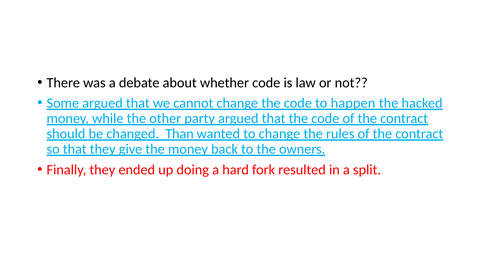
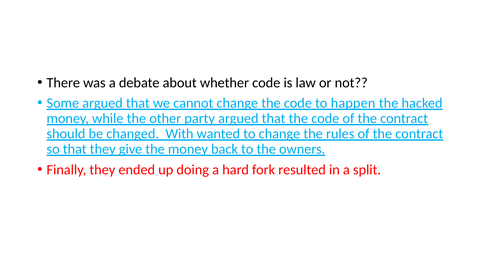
Than: Than -> With
